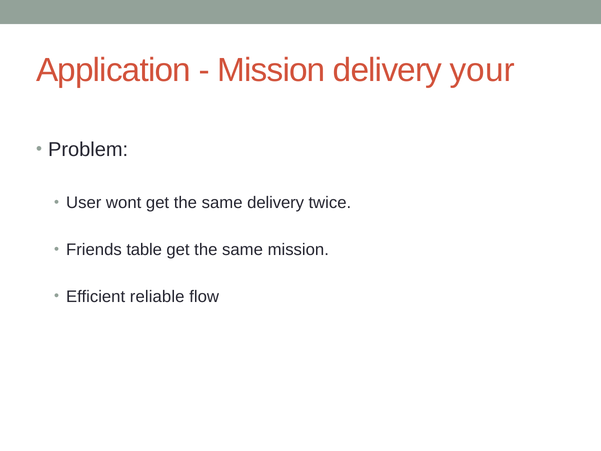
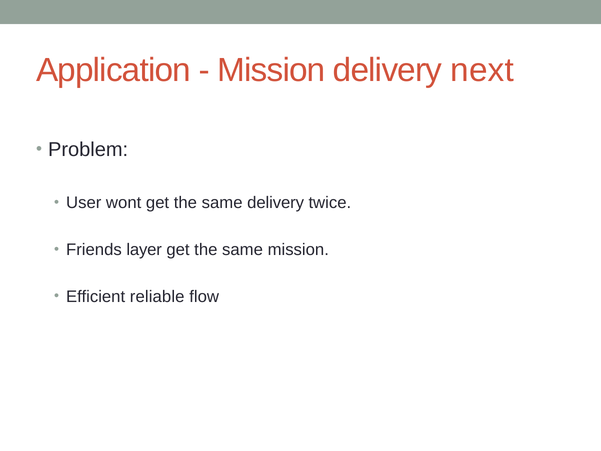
your: your -> next
table: table -> layer
